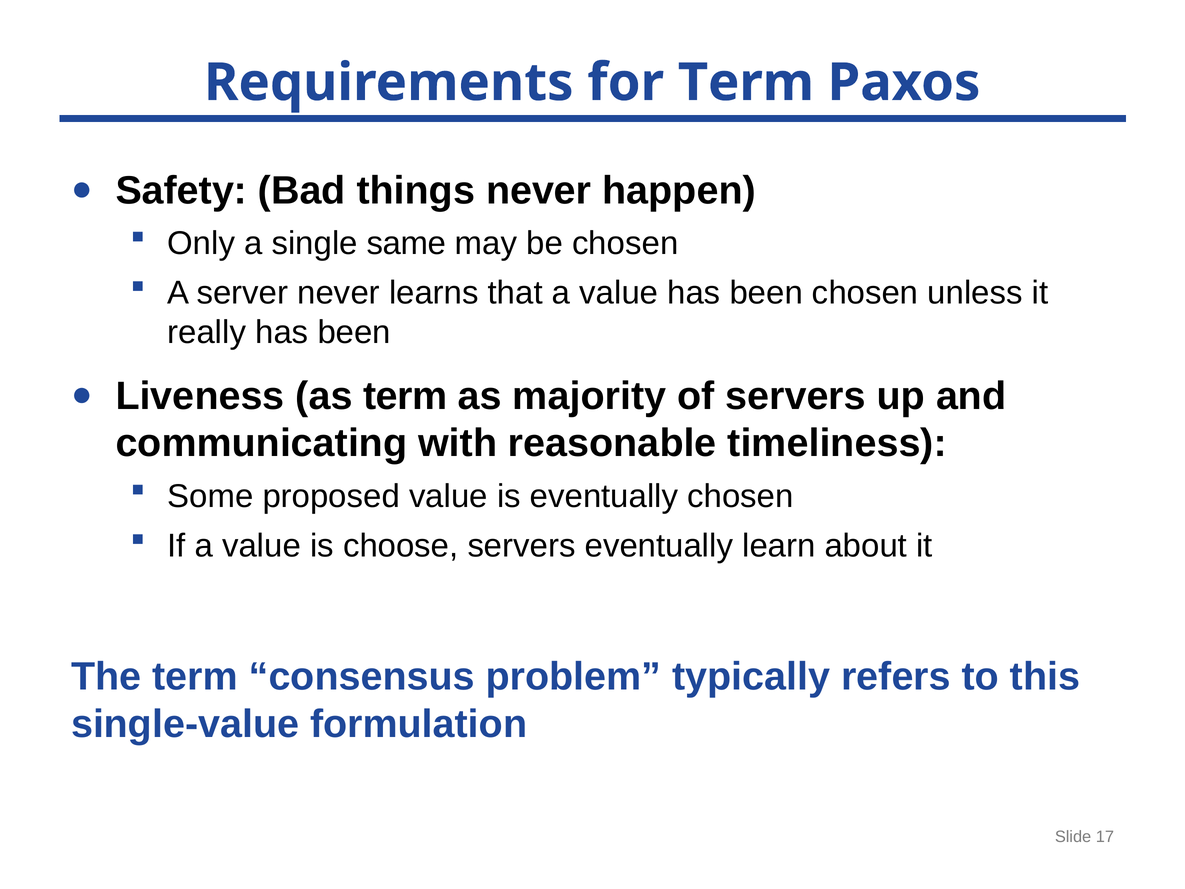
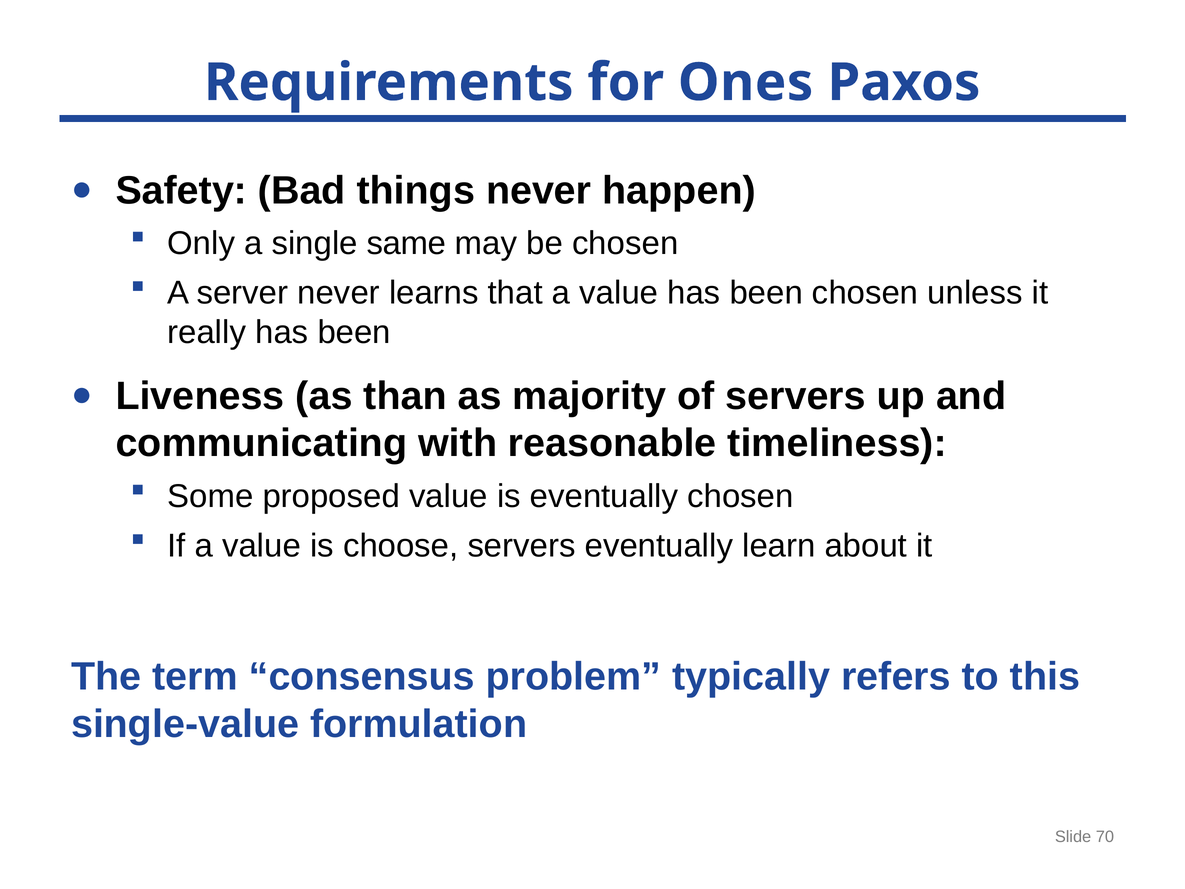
for Term: Term -> Ones
as term: term -> than
17: 17 -> 70
